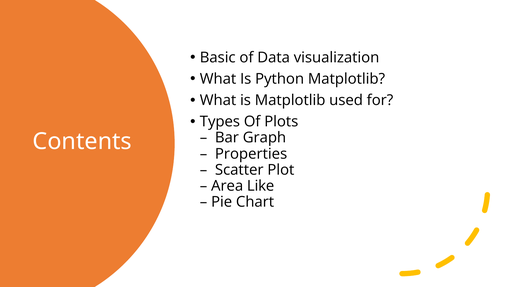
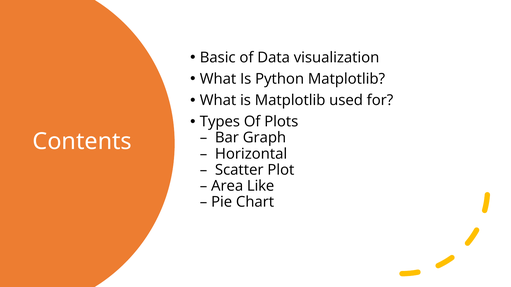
Properties: Properties -> Horizontal
